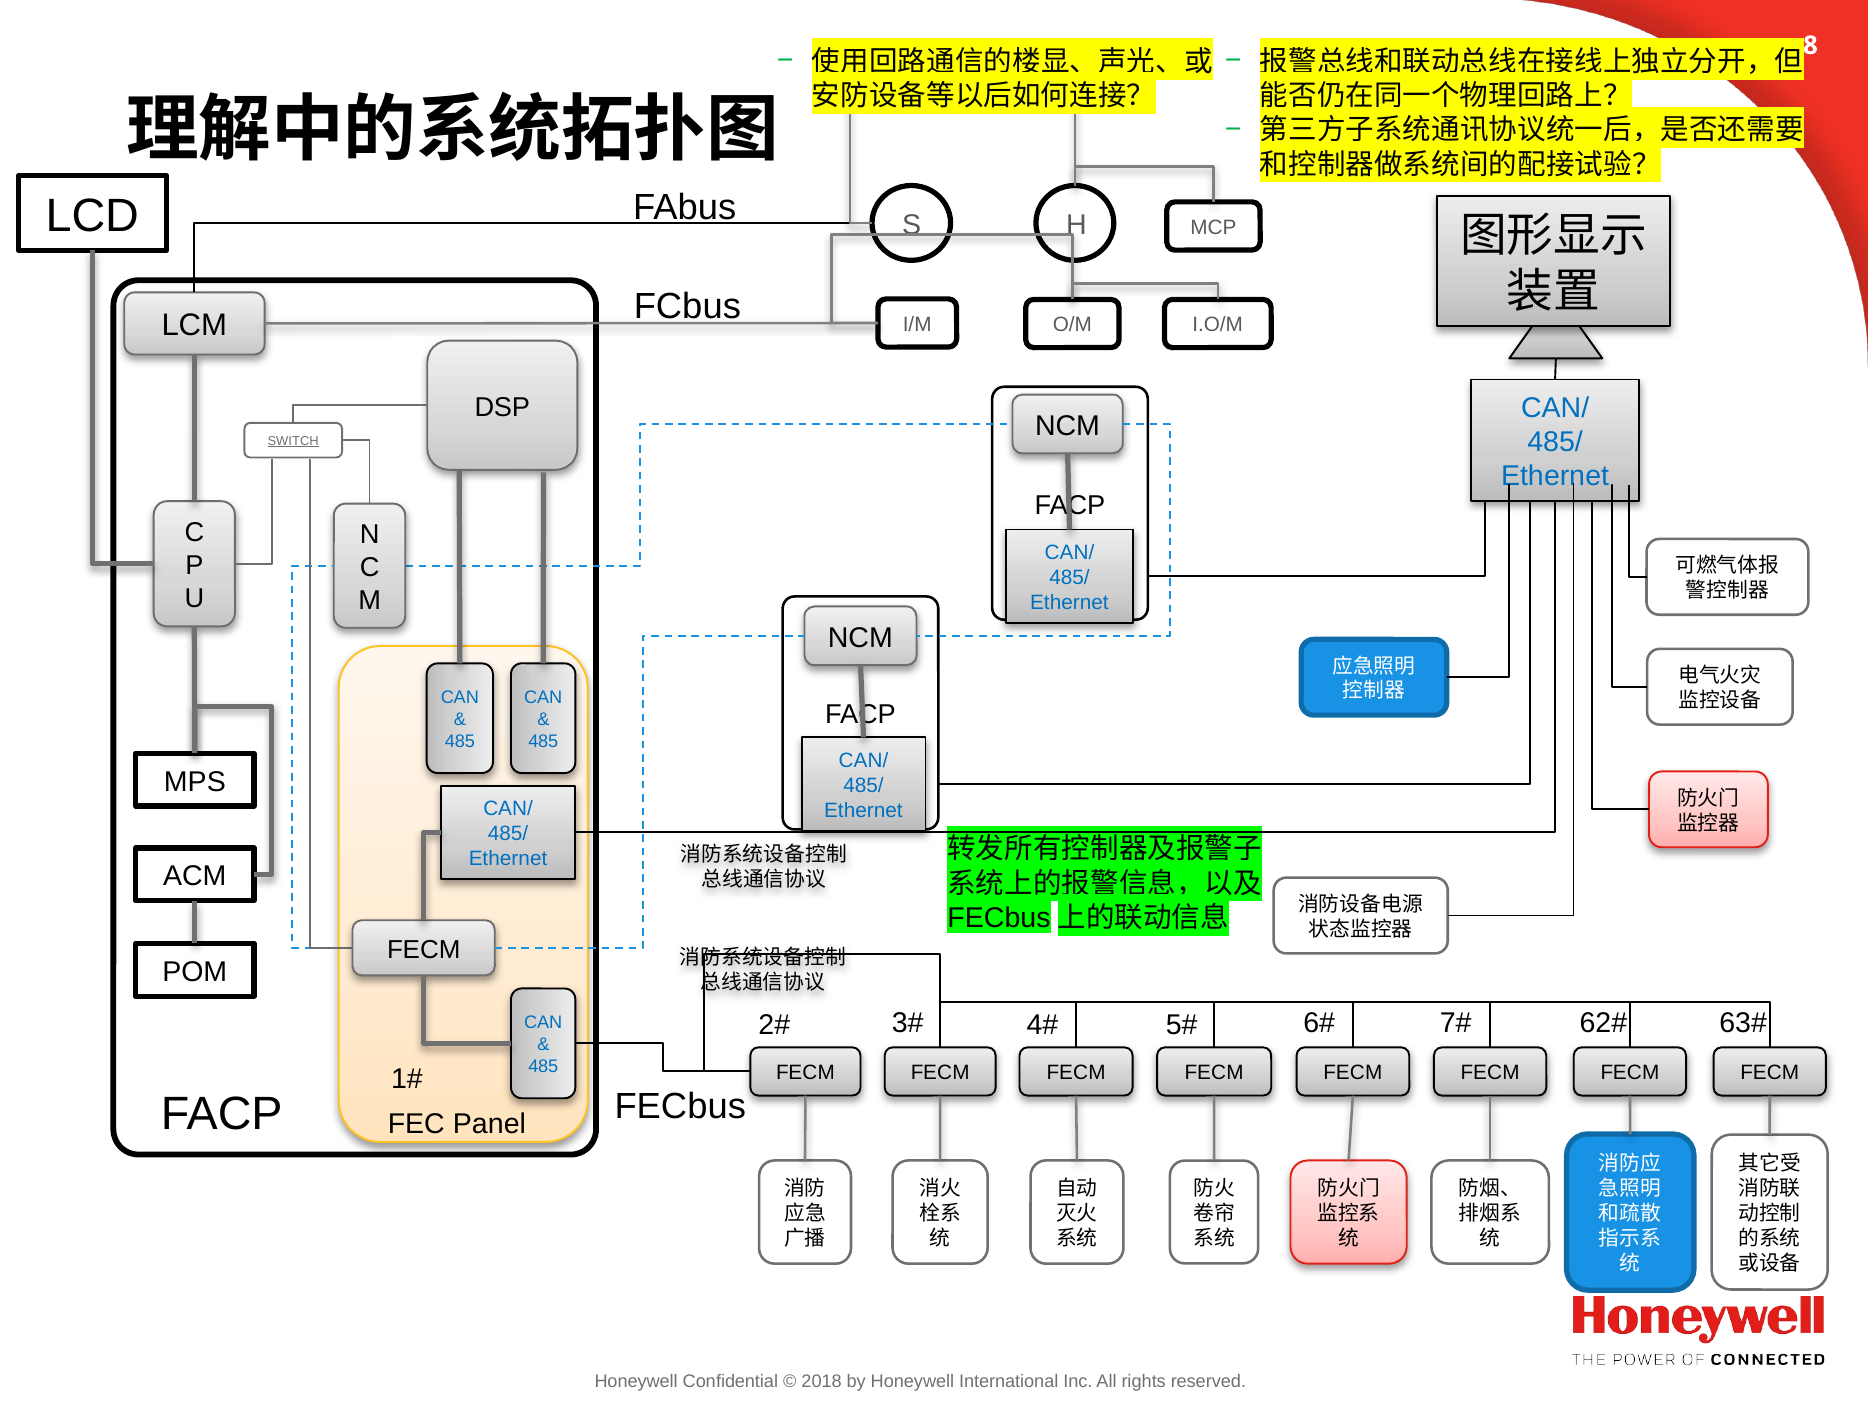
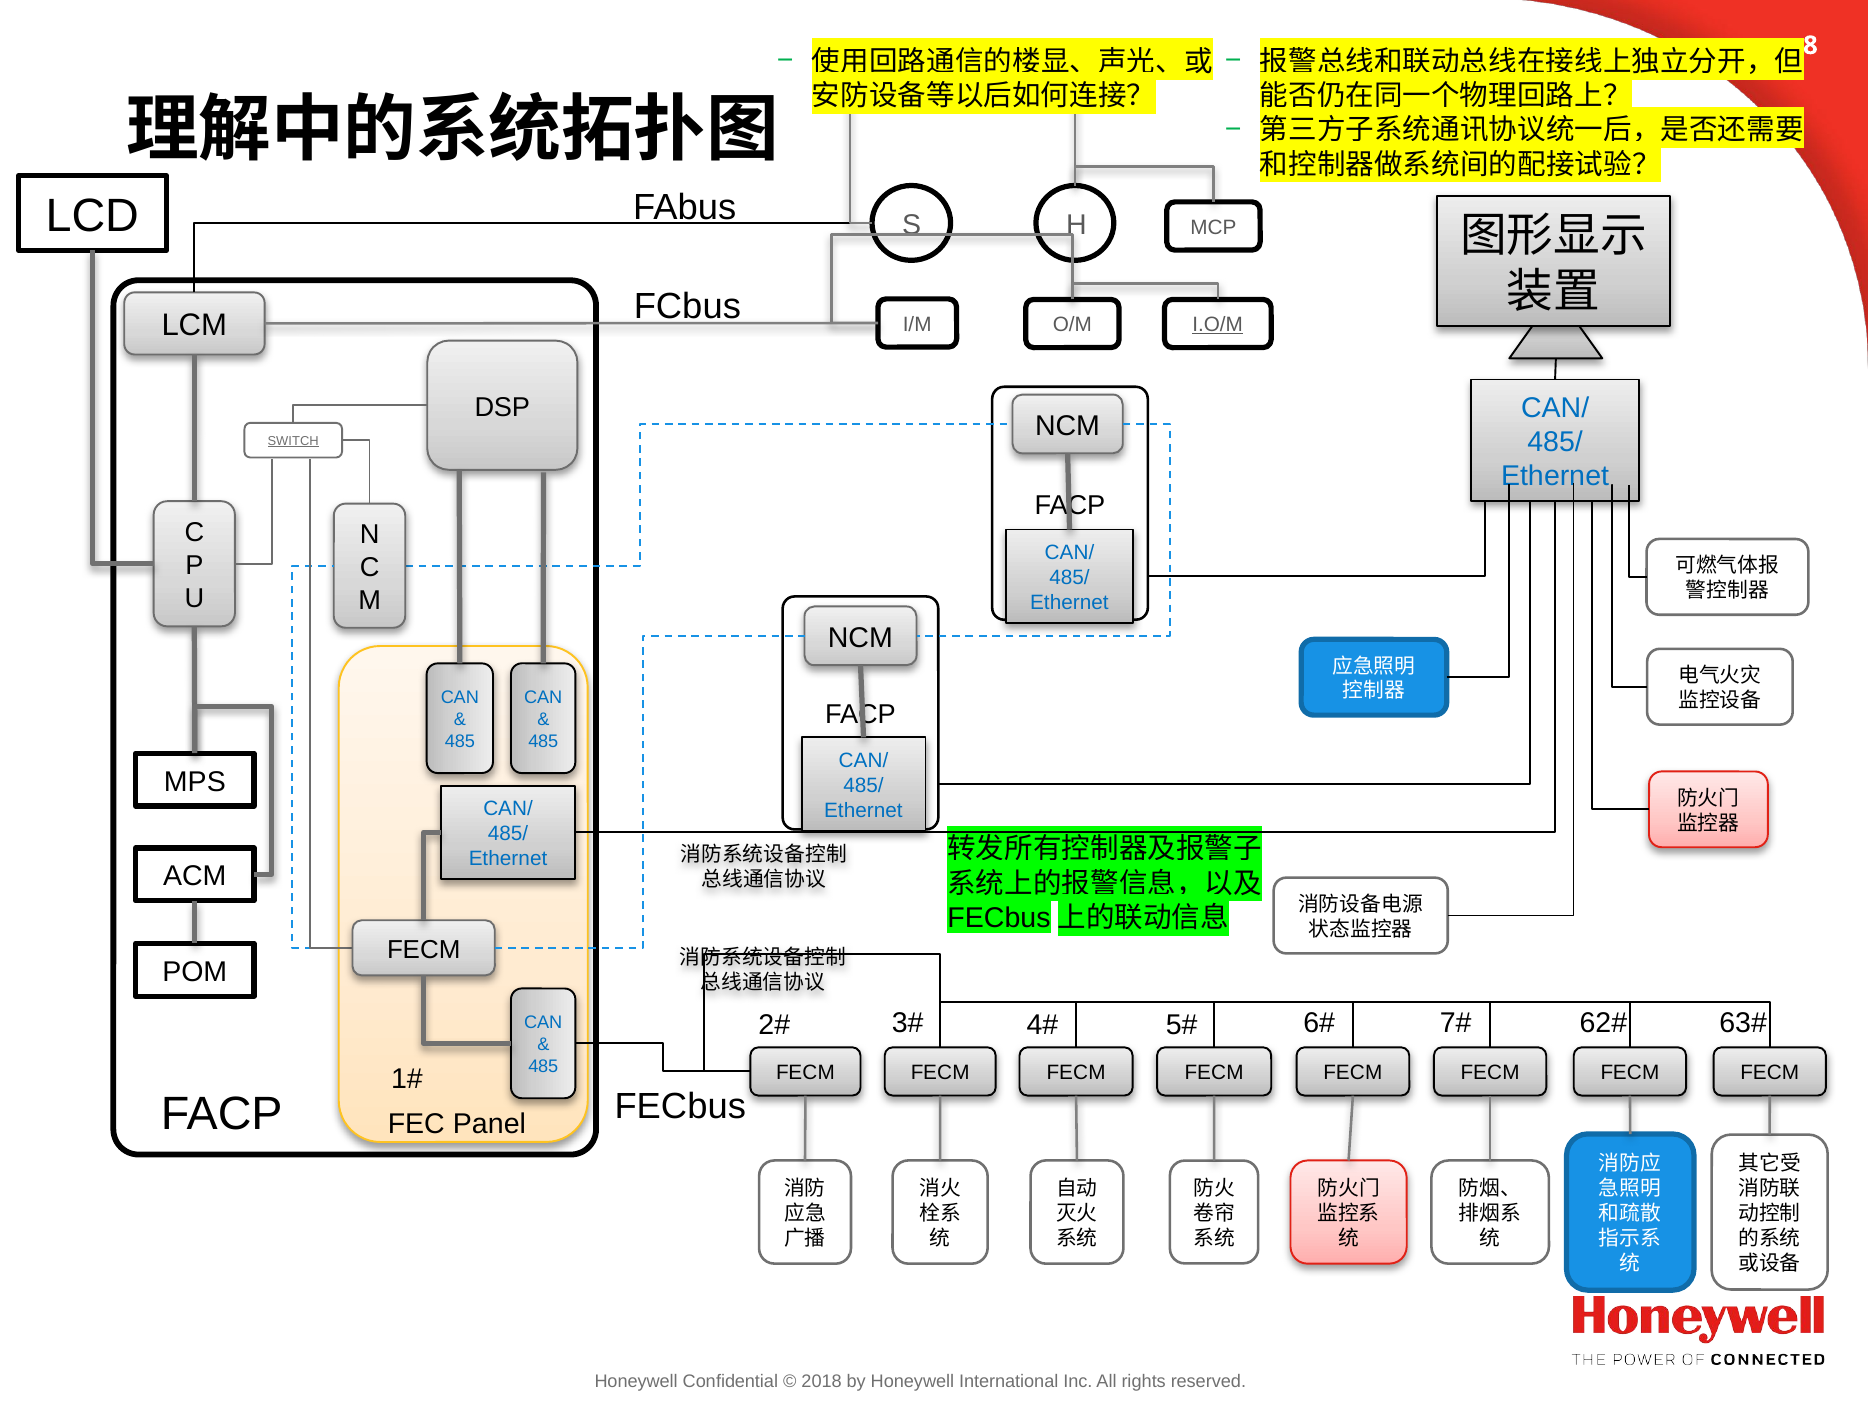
I.O/M underline: none -> present
